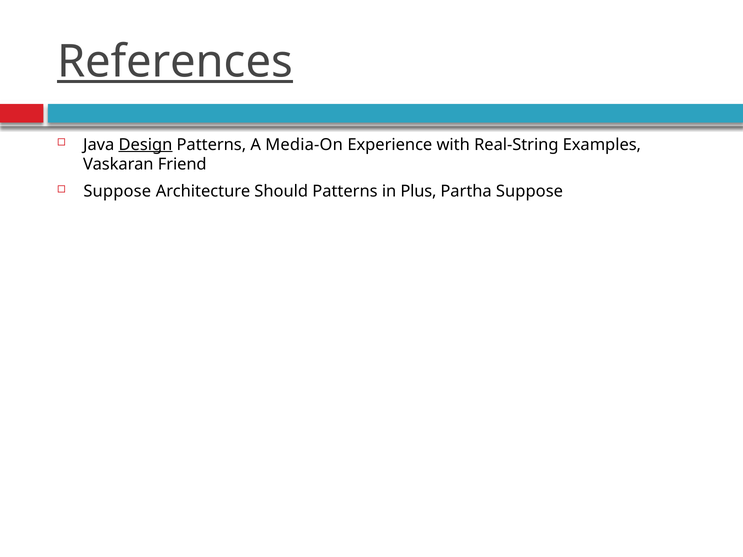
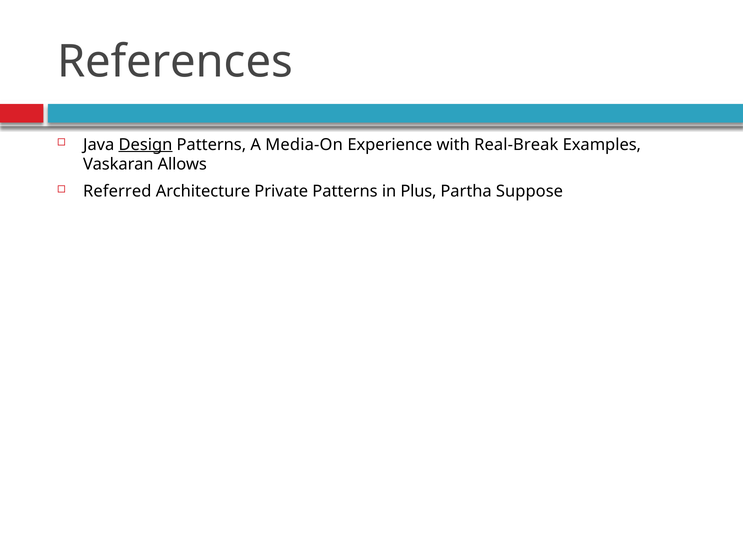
References underline: present -> none
Real-String: Real-String -> Real-Break
Friend: Friend -> Allows
Suppose at (117, 191): Suppose -> Referred
Should: Should -> Private
